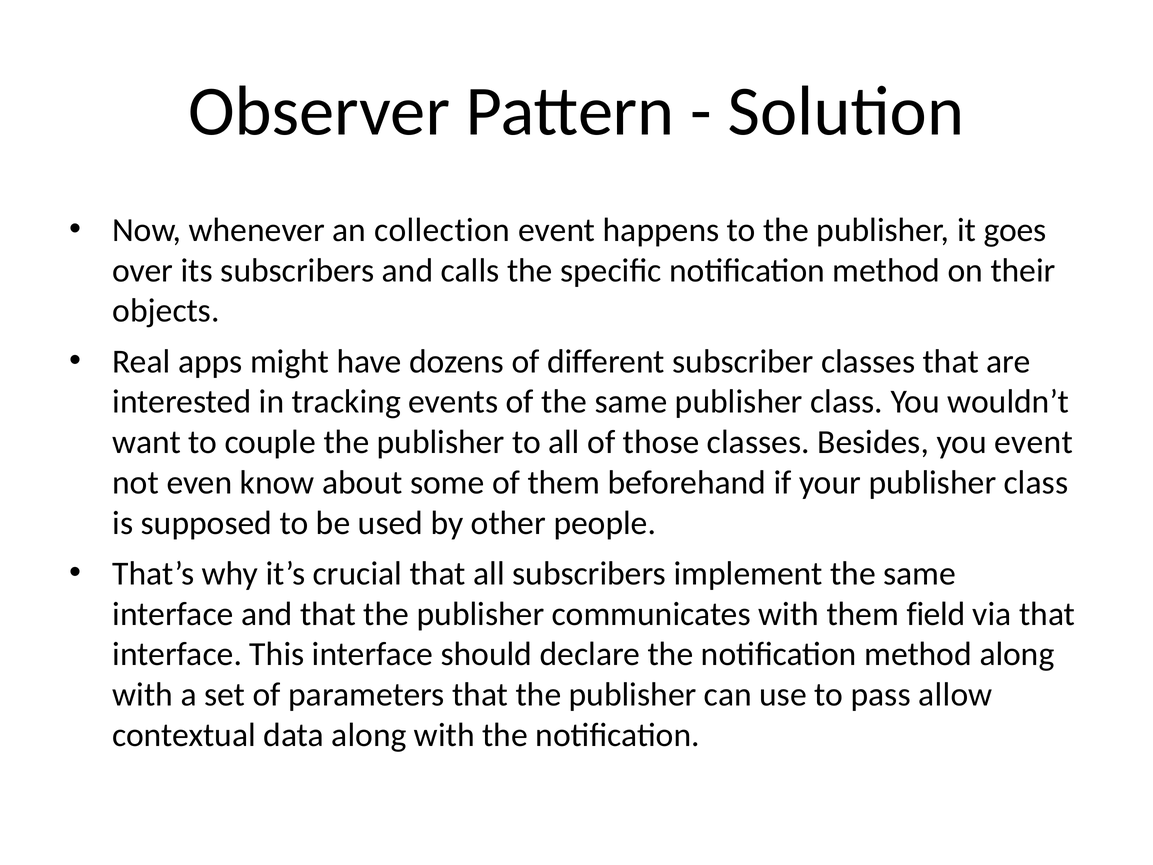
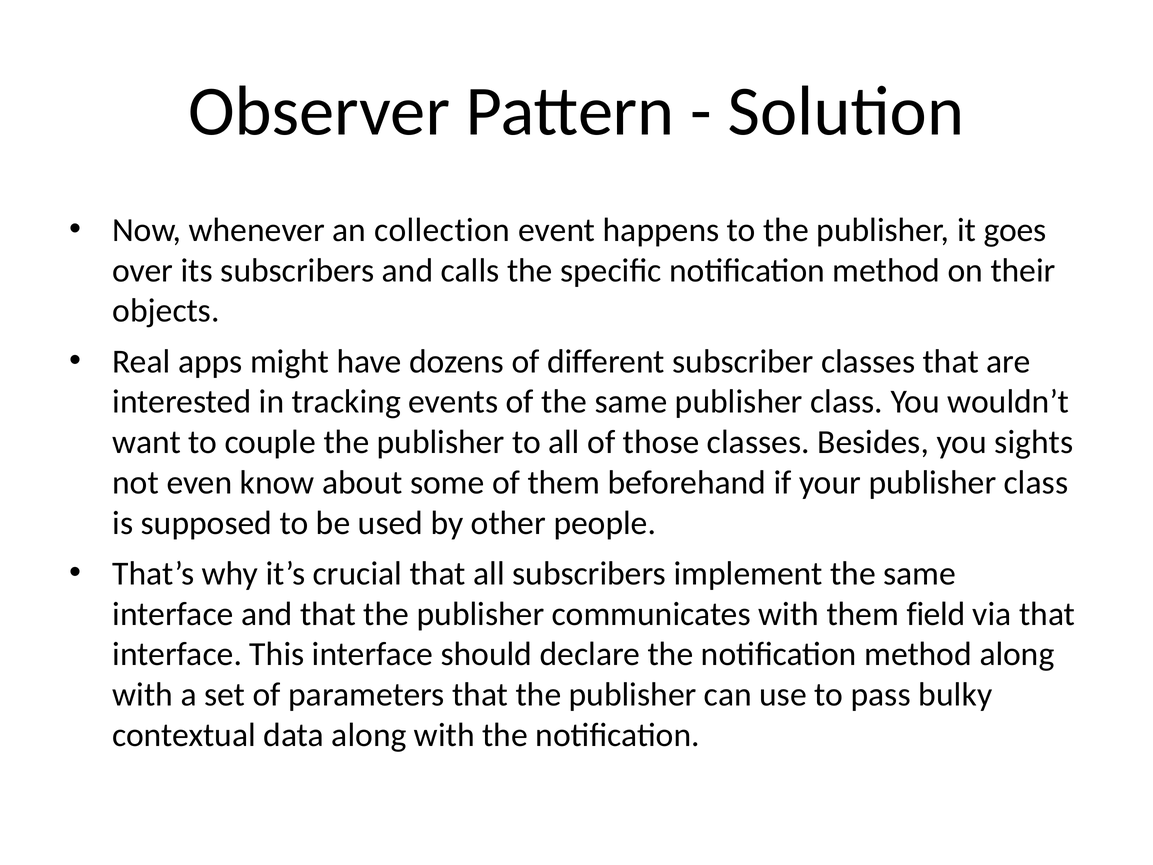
you event: event -> sights
allow: allow -> bulky
